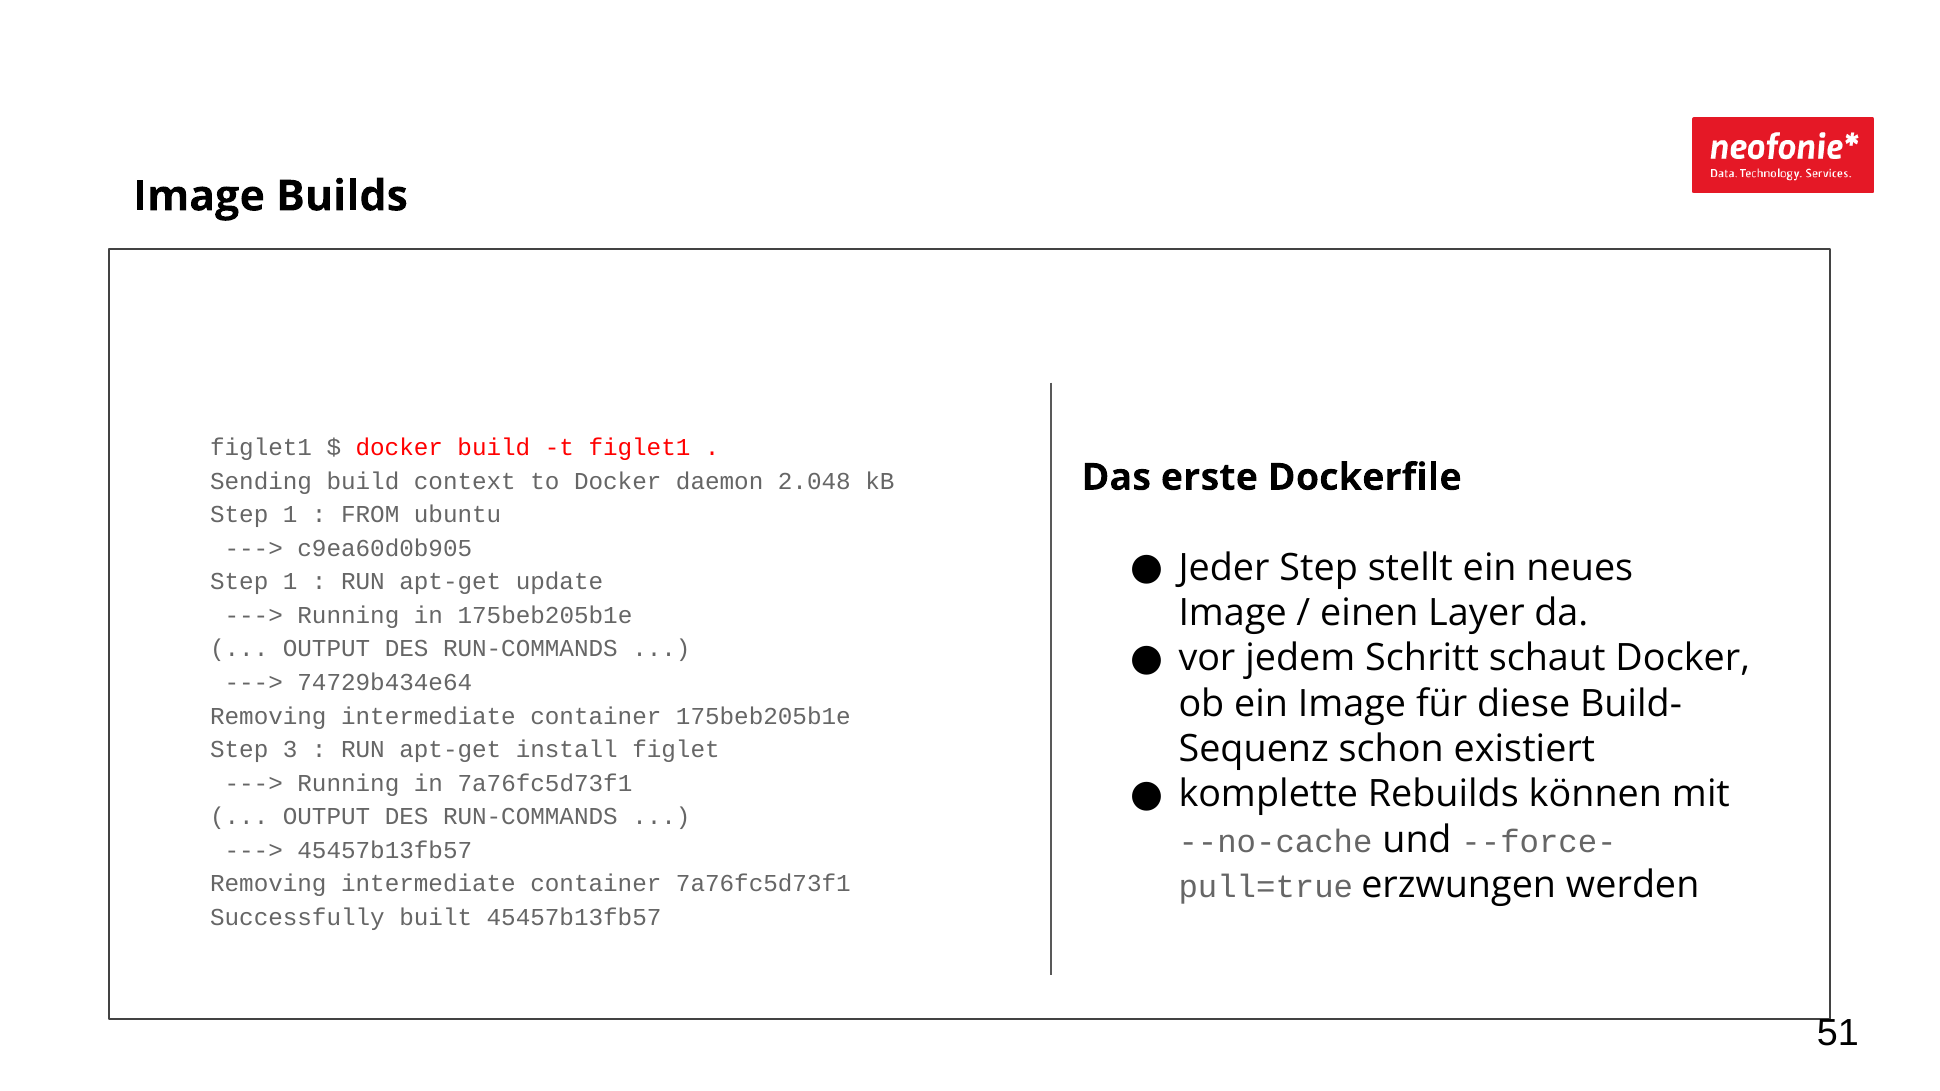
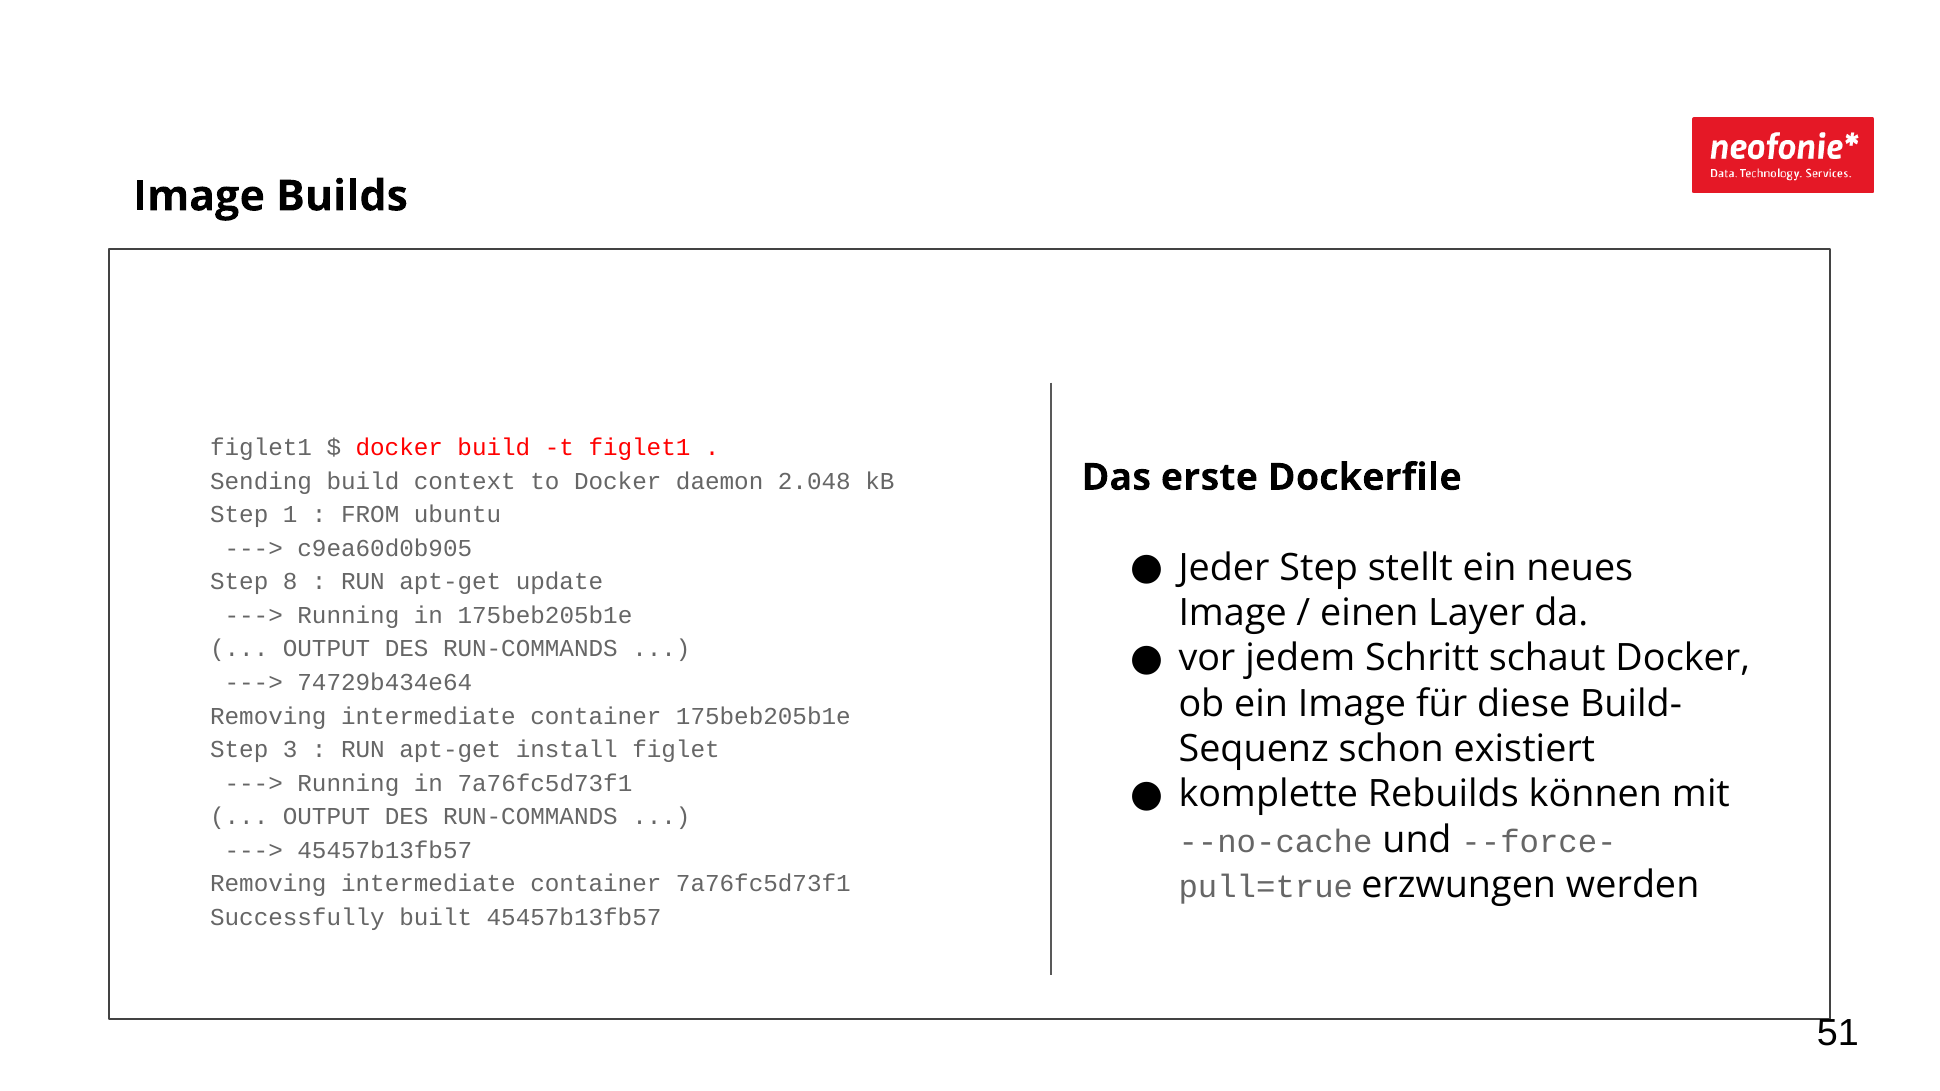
1 at (290, 582): 1 -> 8
